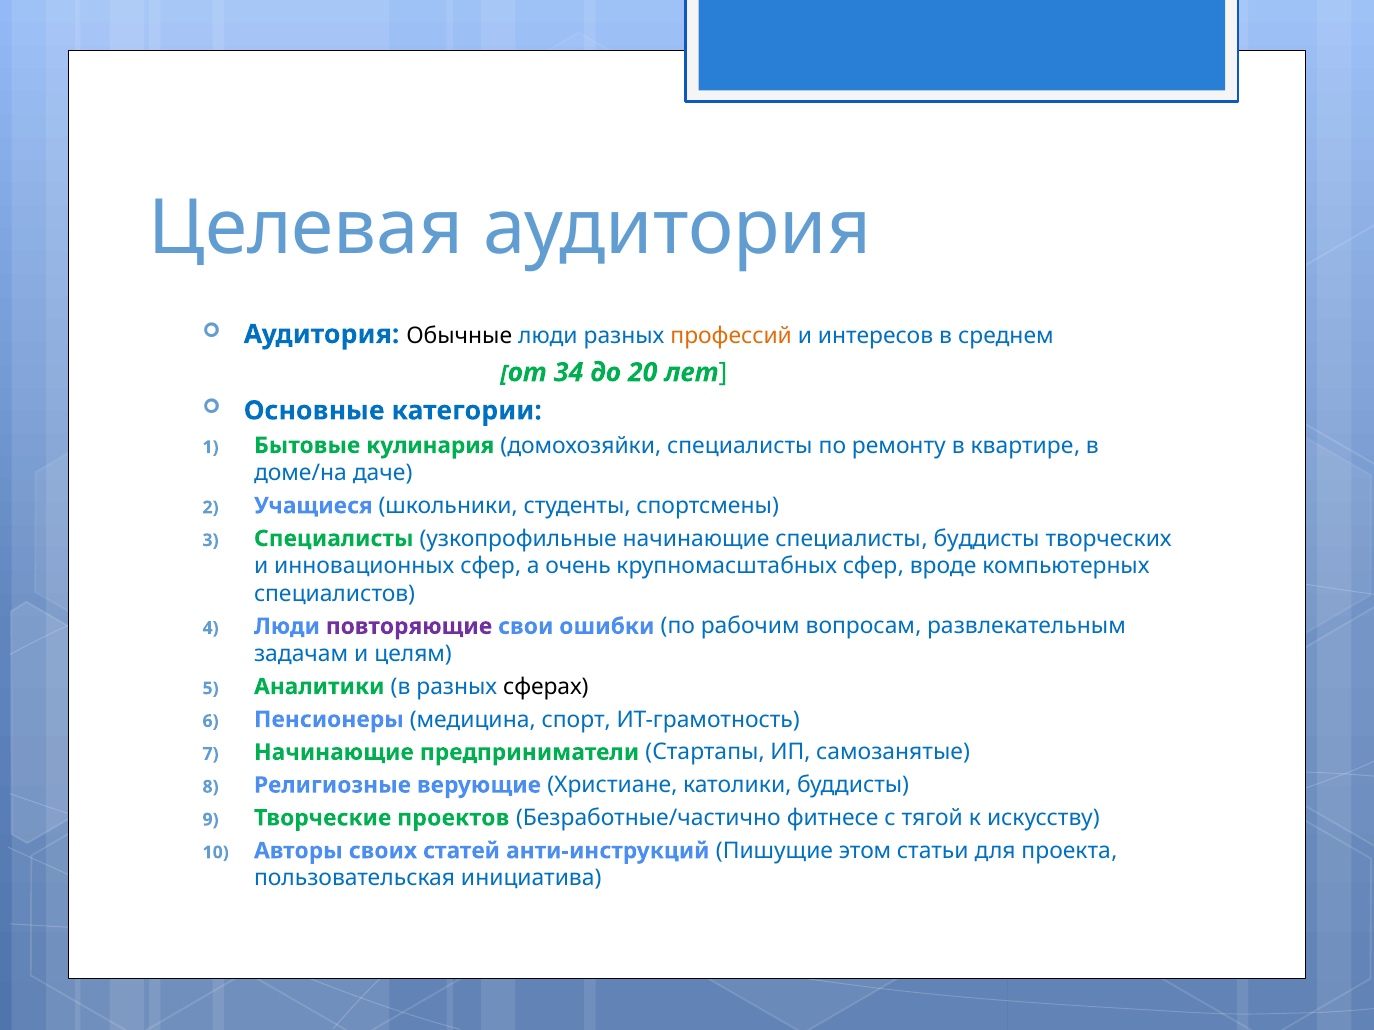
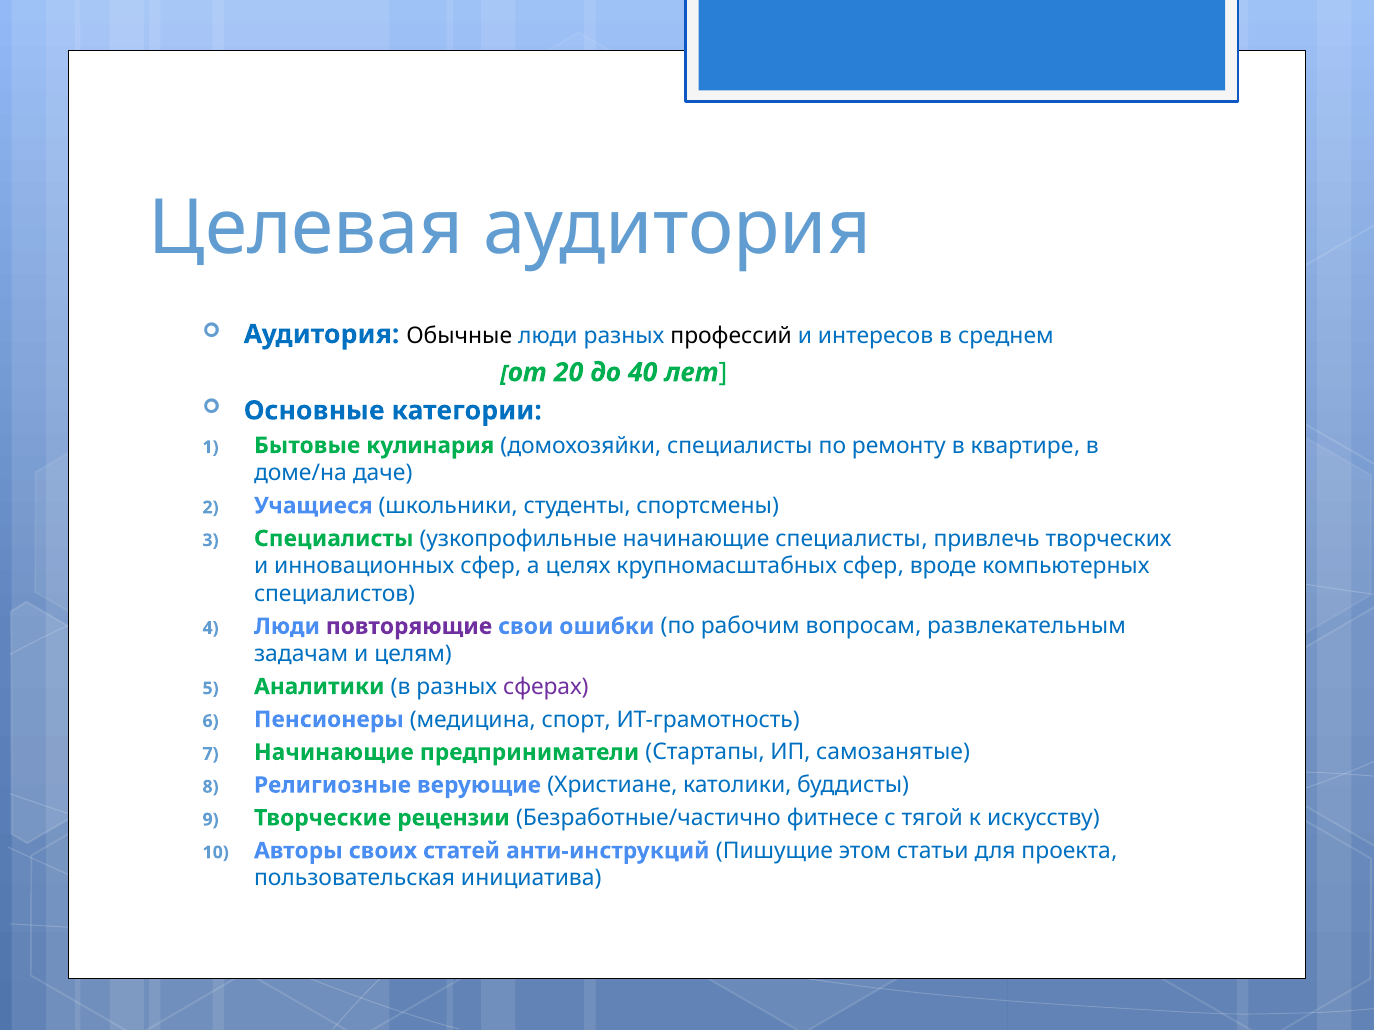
профессий colour: orange -> black
34: 34 -> 20
20: 20 -> 40
специалисты буддисты: буддисты -> привлечь
очень: очень -> целях
сферах colour: black -> purple
проектов: проектов -> рецензии
